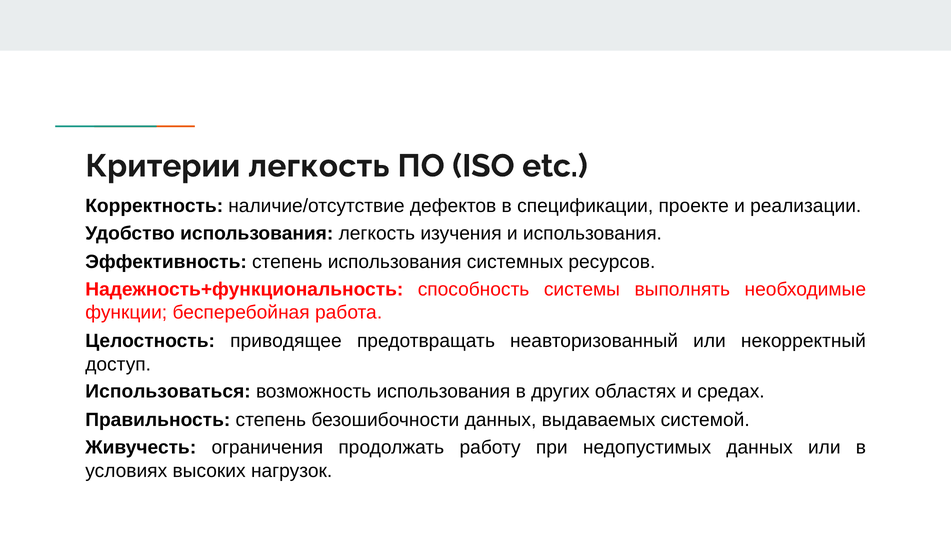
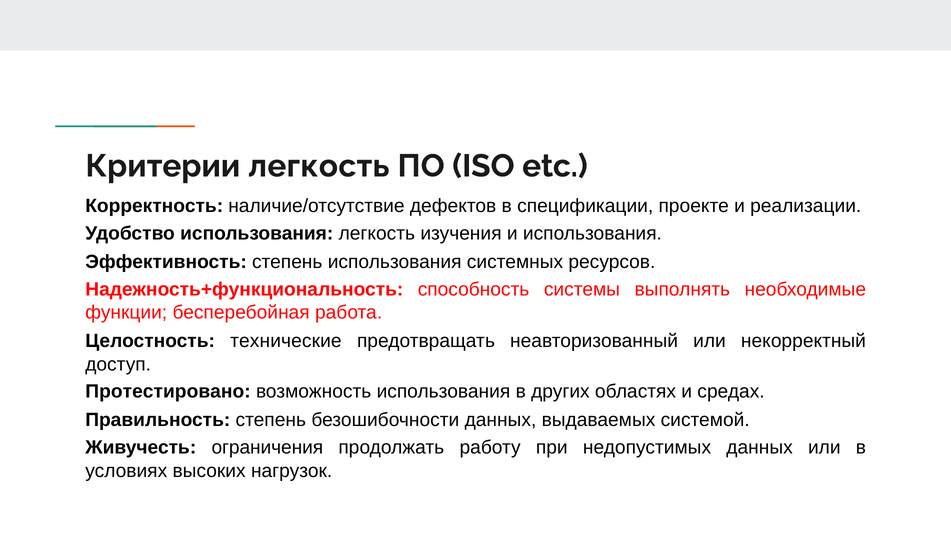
приводящее: приводящее -> технические
Использоваться: Использоваться -> Протестировано
